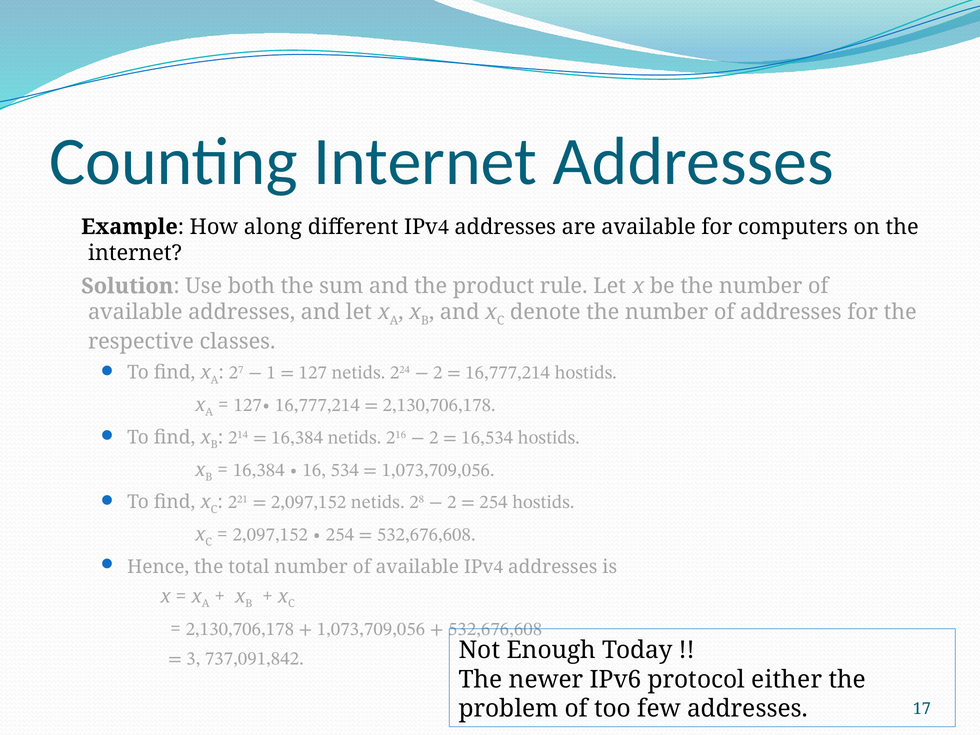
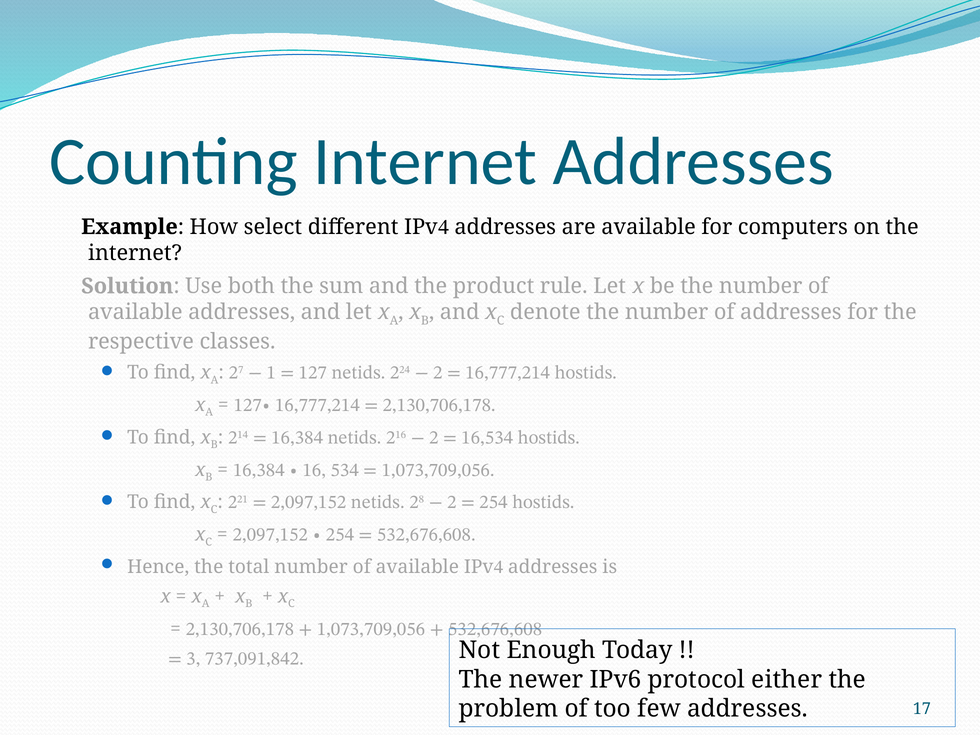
along: along -> select
